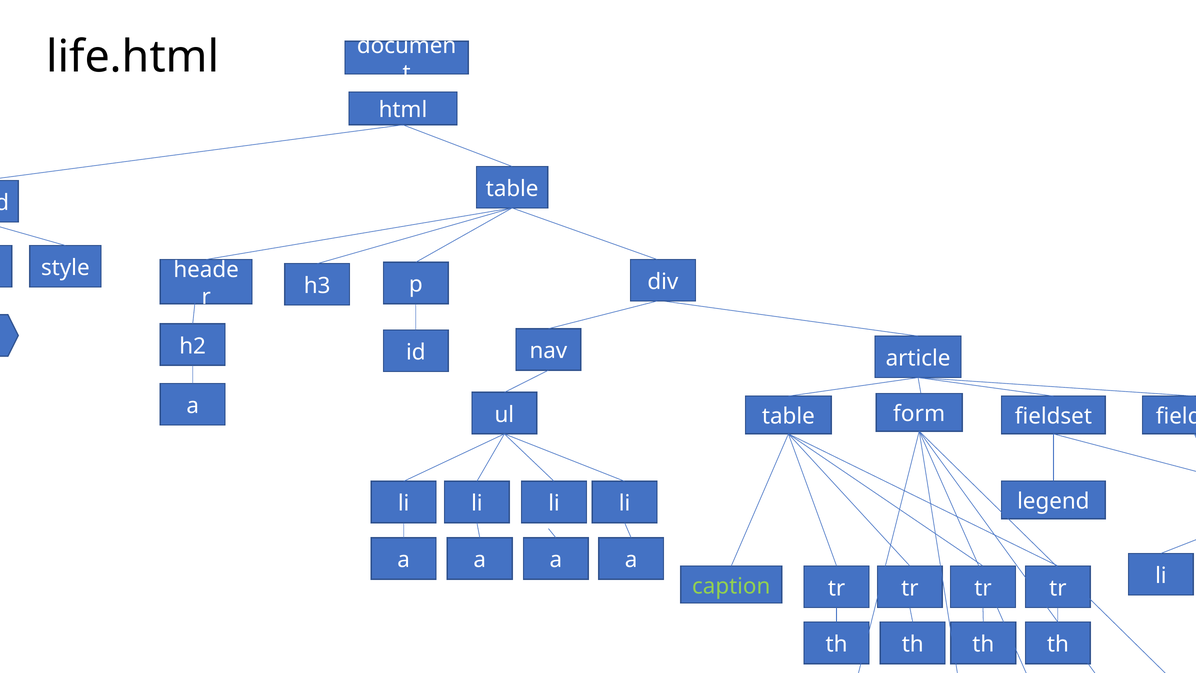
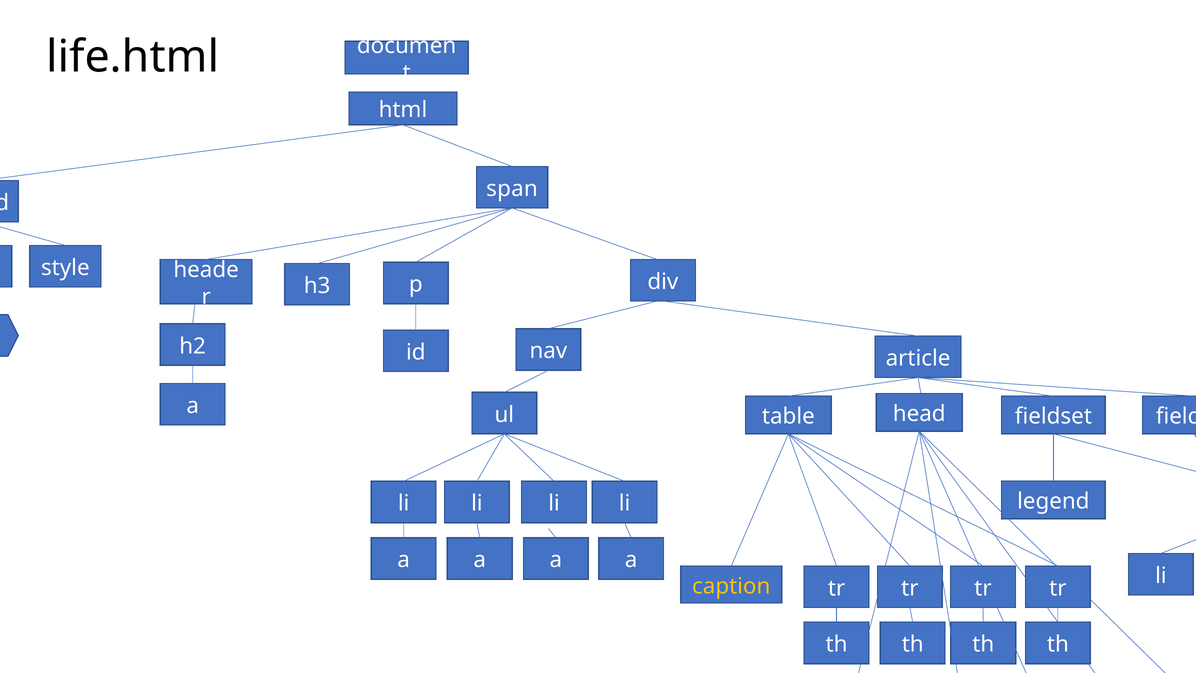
table at (512, 189): table -> span
form at (919, 414): form -> head
caption colour: light green -> yellow
